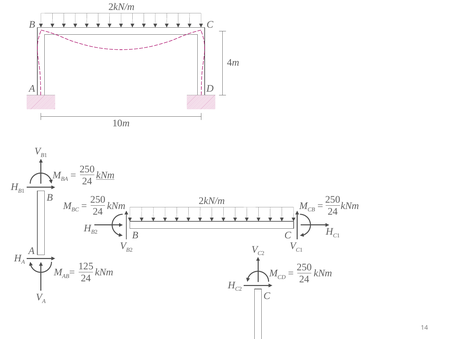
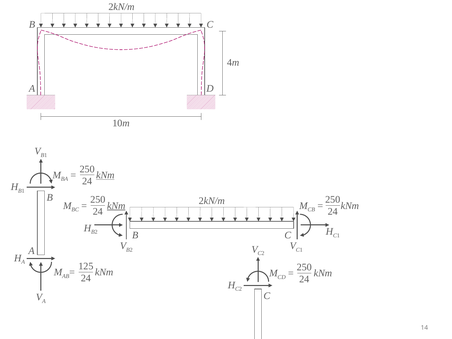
kNm at (116, 206) underline: none -> present
